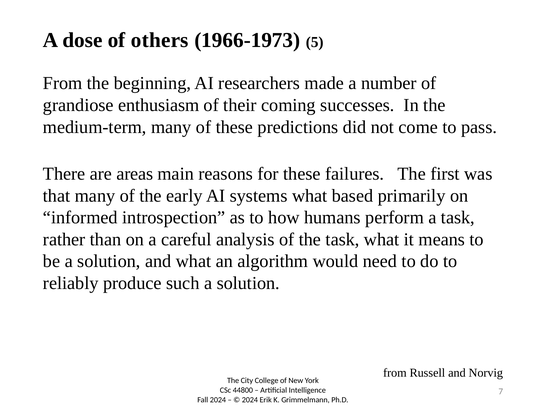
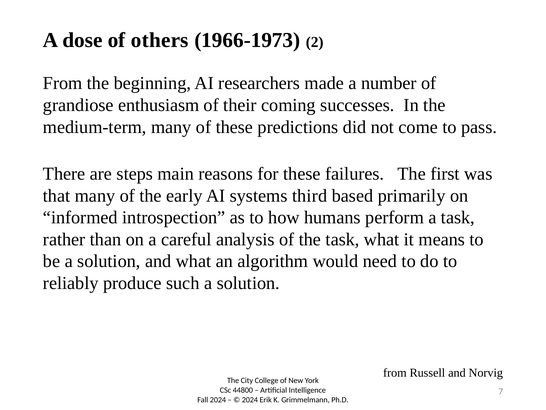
5: 5 -> 2
areas: areas -> steps
systems what: what -> third
